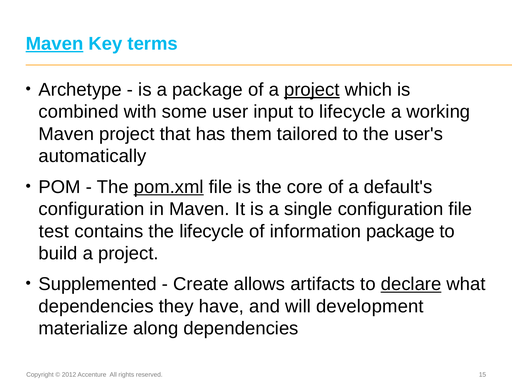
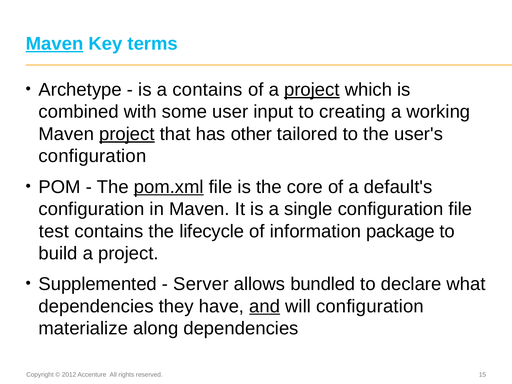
a package: package -> contains
to lifecycle: lifecycle -> creating
project at (127, 134) underline: none -> present
them: them -> other
automatically at (93, 156): automatically -> configuration
Create: Create -> Server
artifacts: artifacts -> bundled
declare underline: present -> none
and underline: none -> present
will development: development -> configuration
